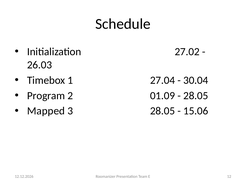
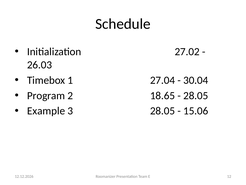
01.09: 01.09 -> 18.65
Mapped: Mapped -> Example
